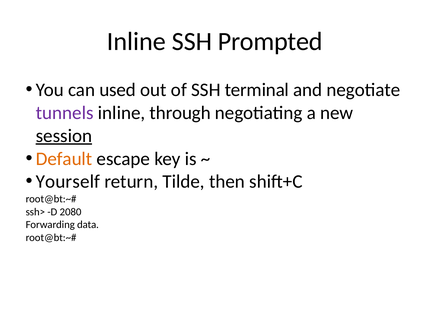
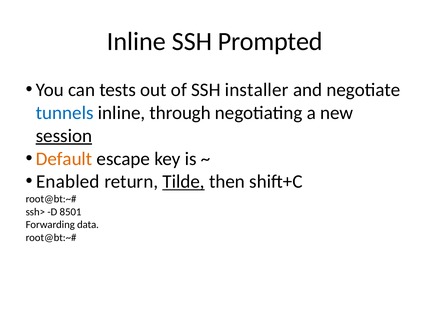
used: used -> tests
terminal: terminal -> installer
tunnels colour: purple -> blue
Yourself: Yourself -> Enabled
Tilde underline: none -> present
2080: 2080 -> 8501
